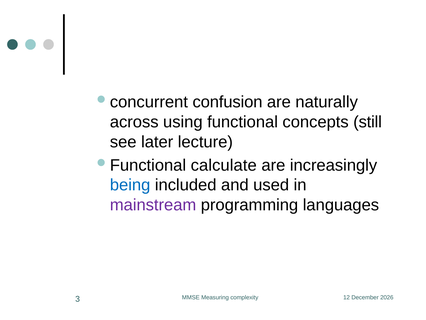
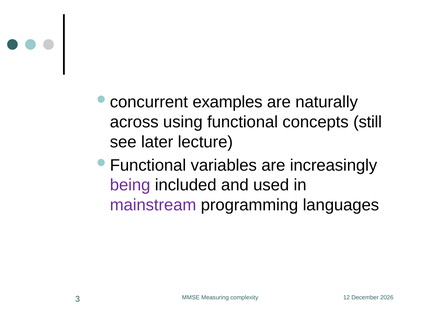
confusion: confusion -> examples
calculate: calculate -> variables
being colour: blue -> purple
